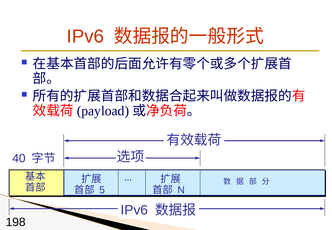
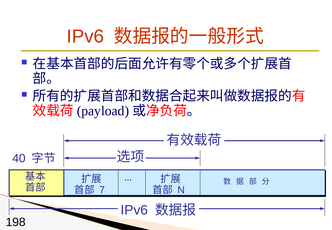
5: 5 -> 7
